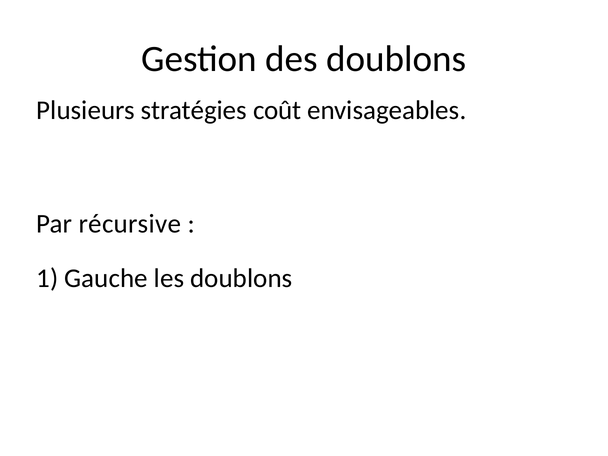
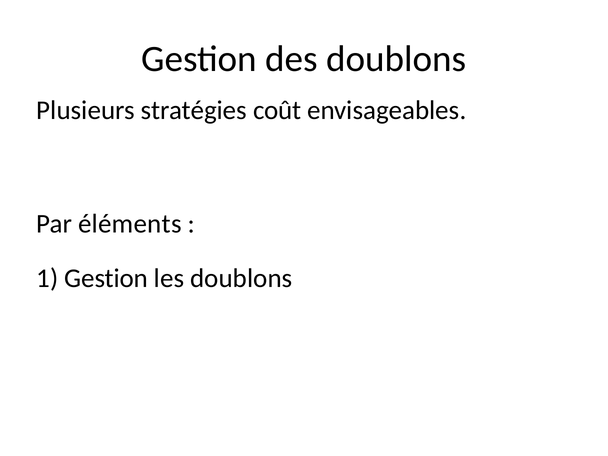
Par récursive: récursive -> éléments
1 Gauche: Gauche -> Gestion
